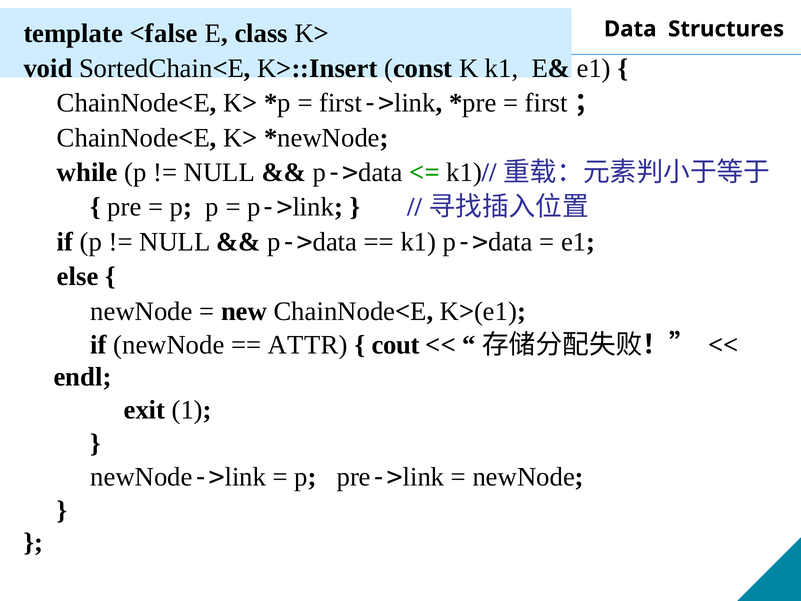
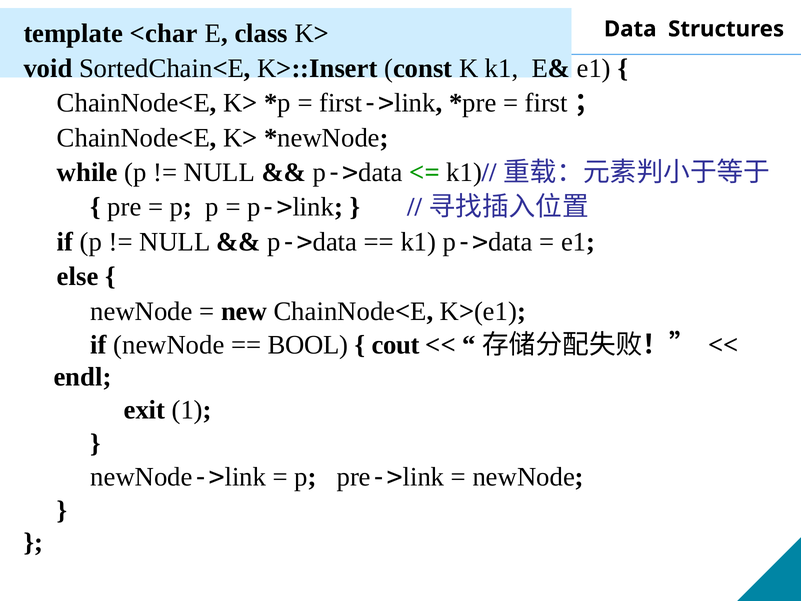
<false: <false -> <char
ATTR: ATTR -> BOOL
